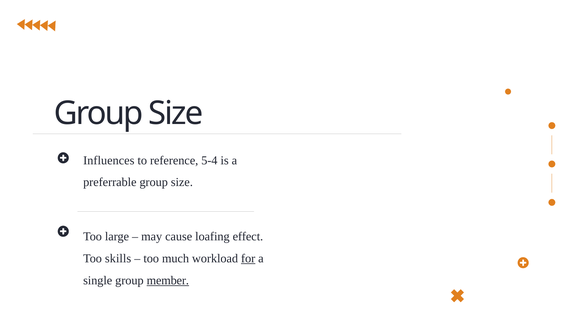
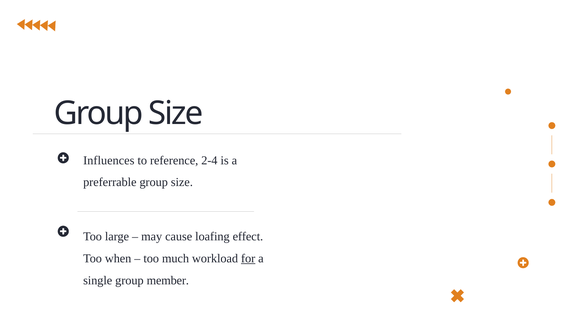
5-4: 5-4 -> 2-4
skills: skills -> when
member underline: present -> none
